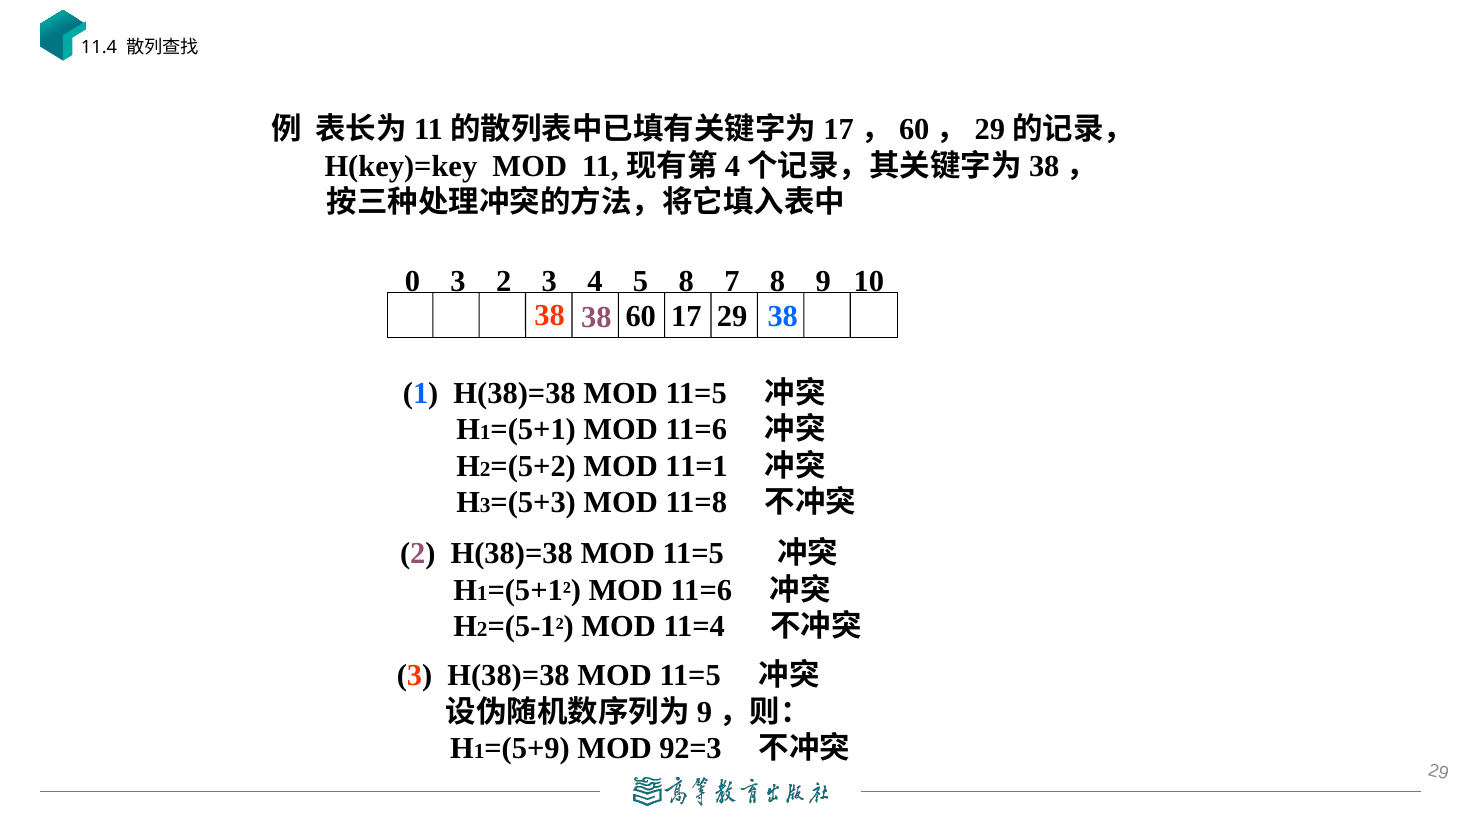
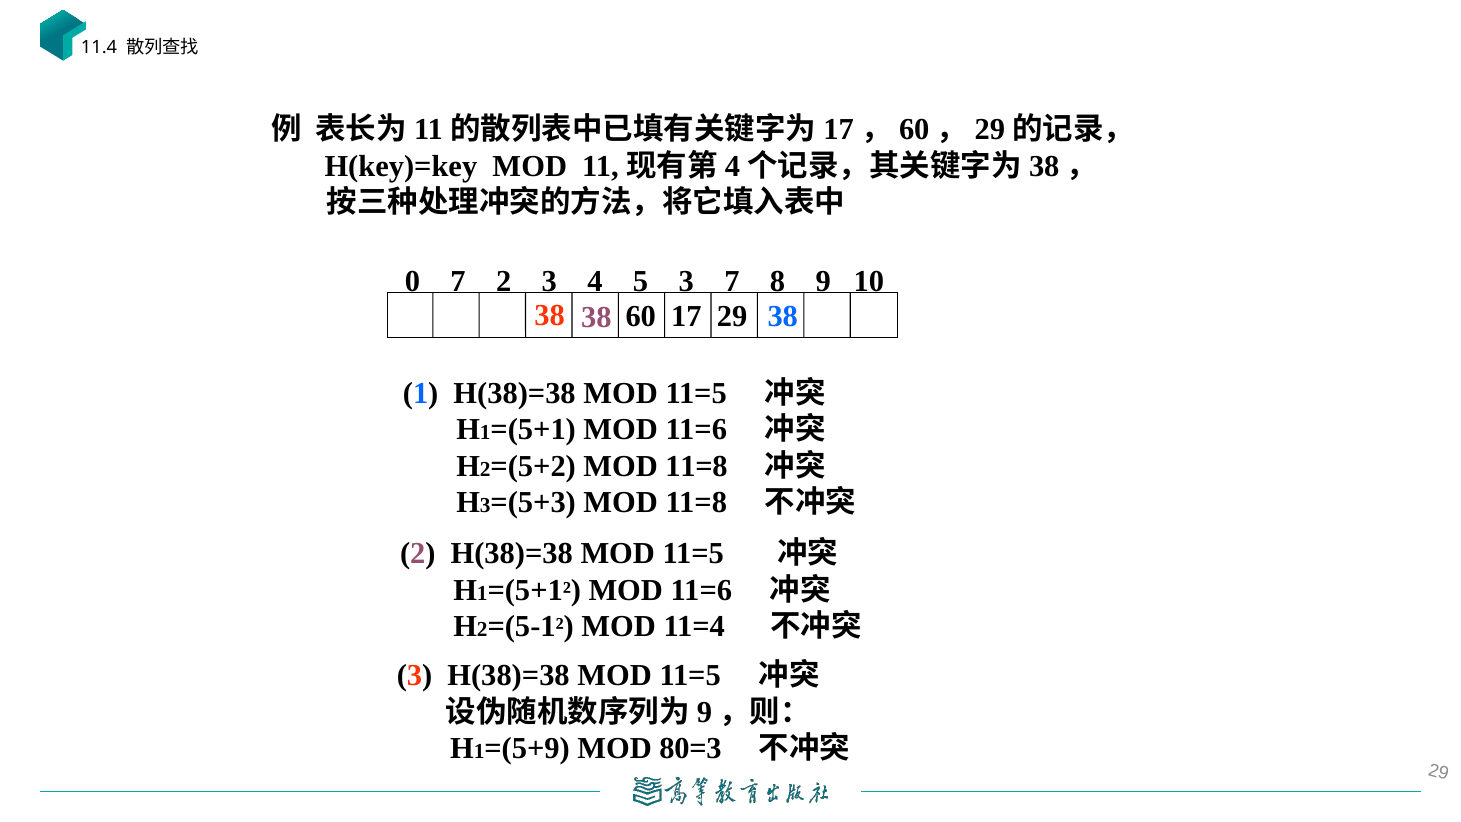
0 3: 3 -> 7
5 8: 8 -> 3
11=1 at (697, 466): 11=1 -> 11=8
92=3: 92=3 -> 80=3
